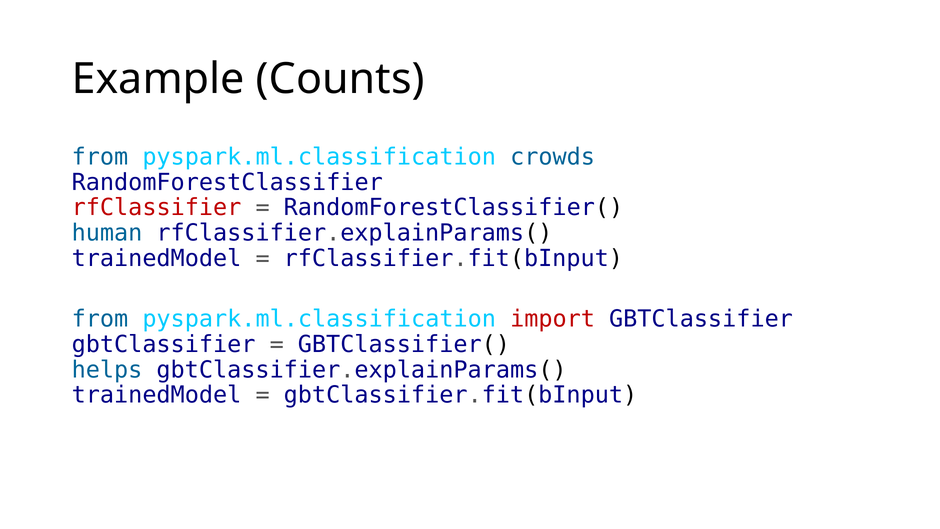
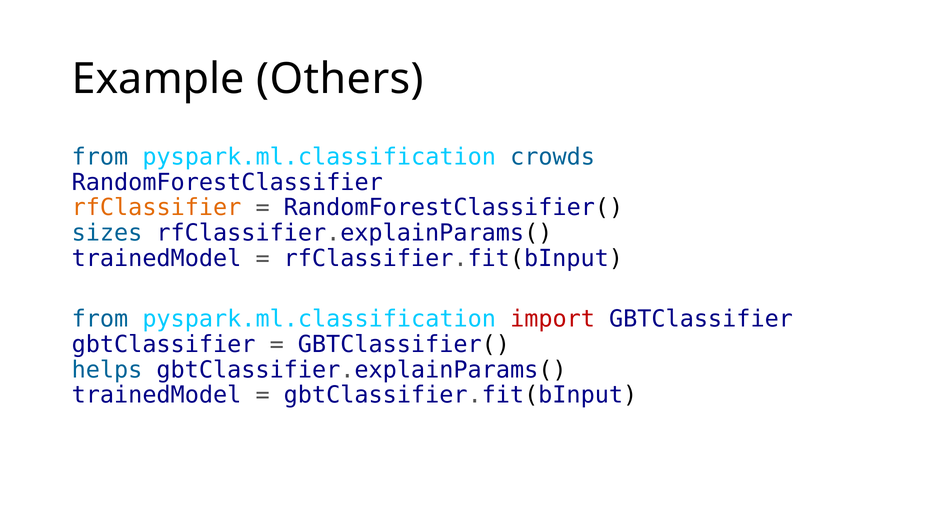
Counts: Counts -> Others
rfClassifier colour: red -> orange
human: human -> sizes
